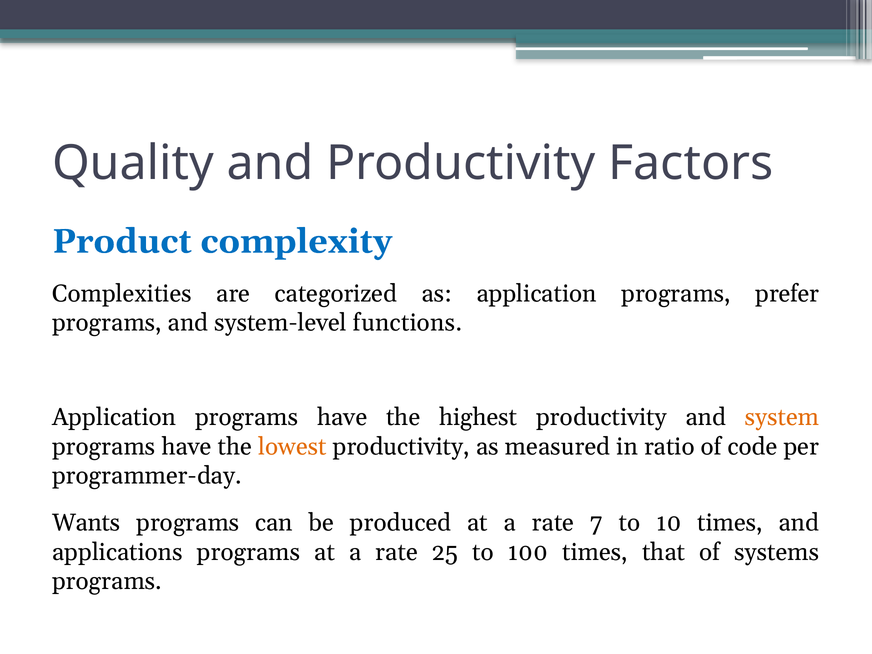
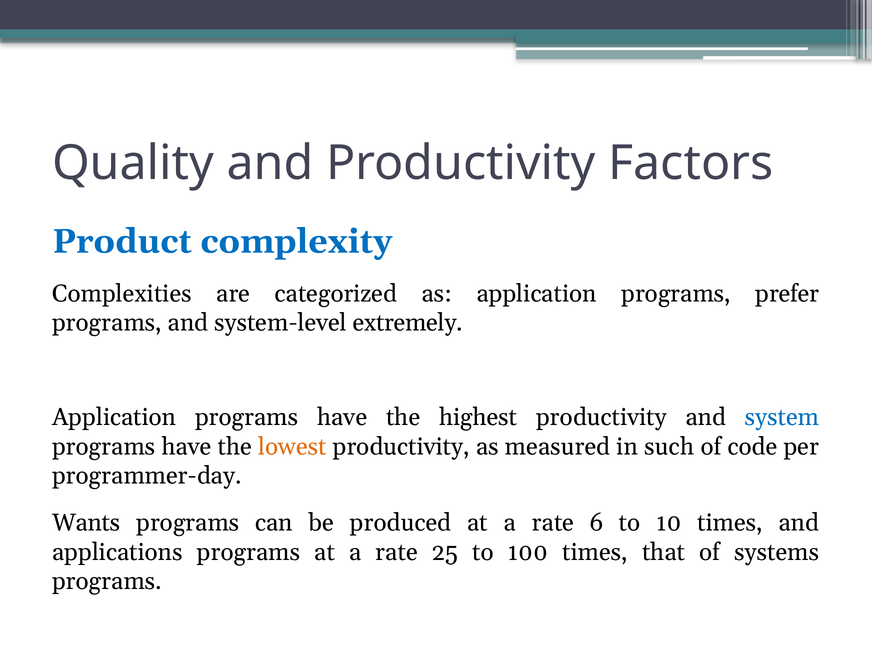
functions: functions -> extremely
system colour: orange -> blue
ratio: ratio -> such
7: 7 -> 6
